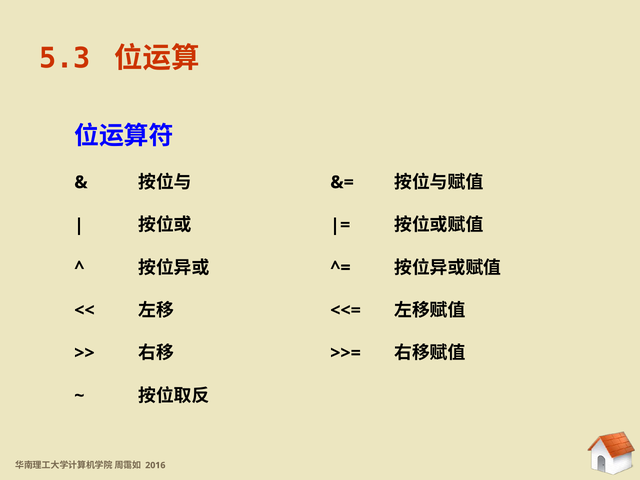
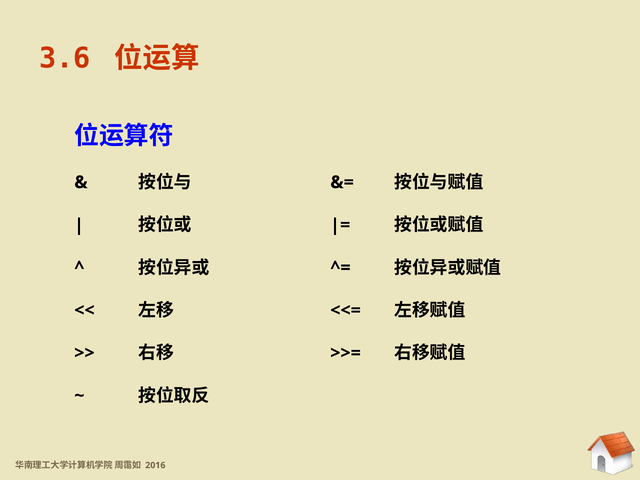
5.3: 5.3 -> 3.6
